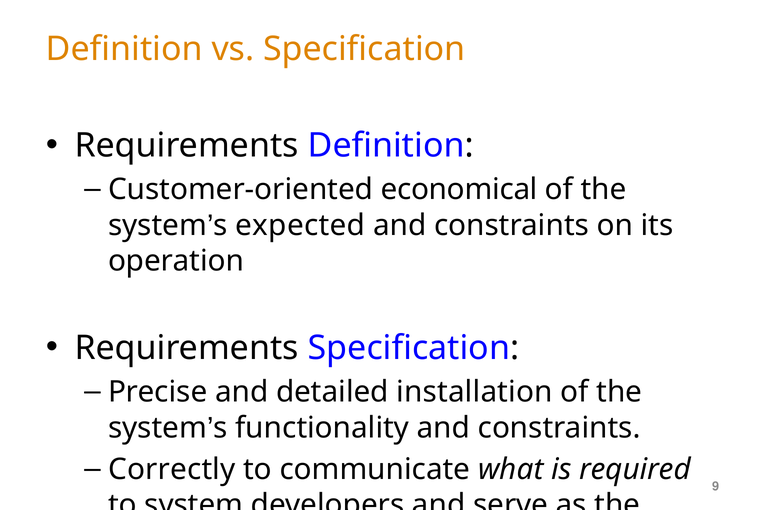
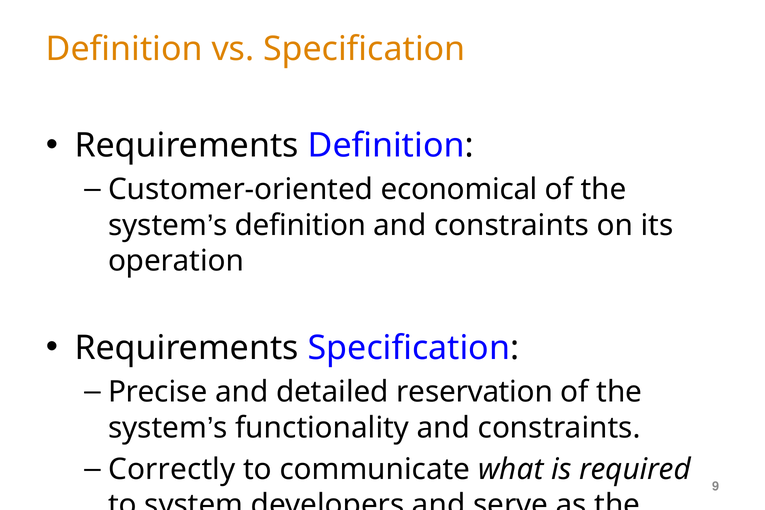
expected at (300, 225): expected -> definition
installation: installation -> reservation
